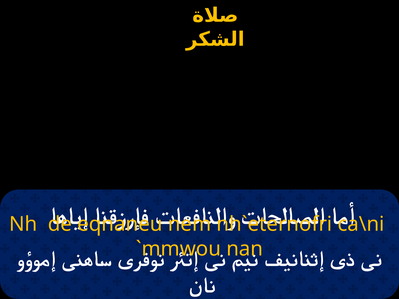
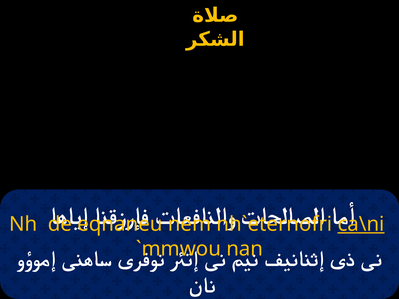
ca\ni underline: none -> present
